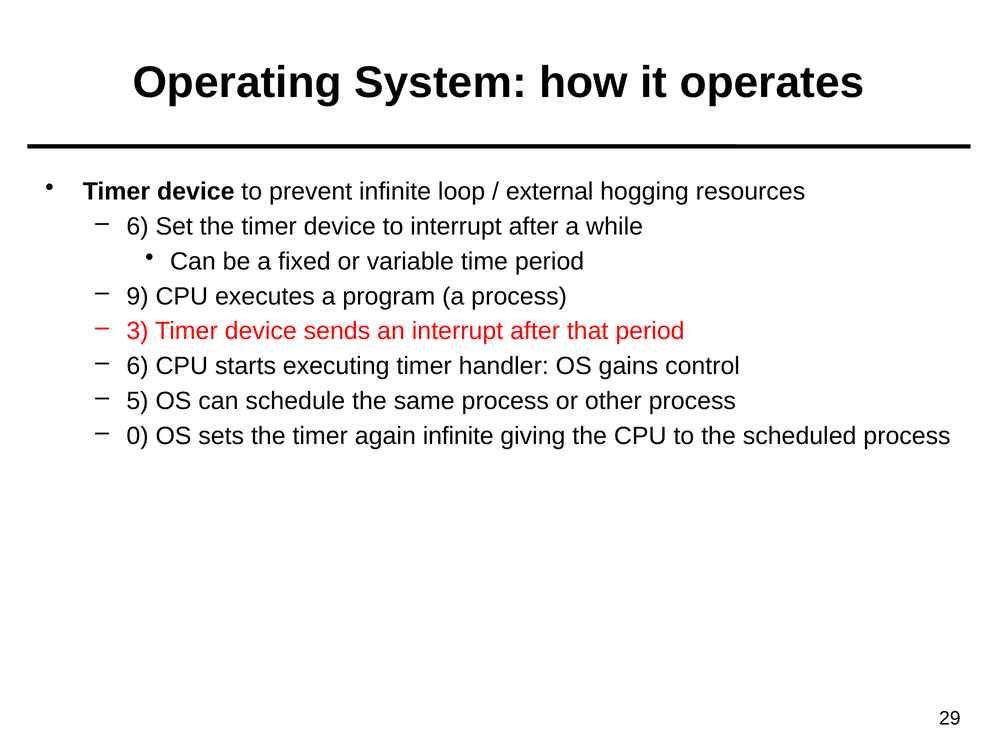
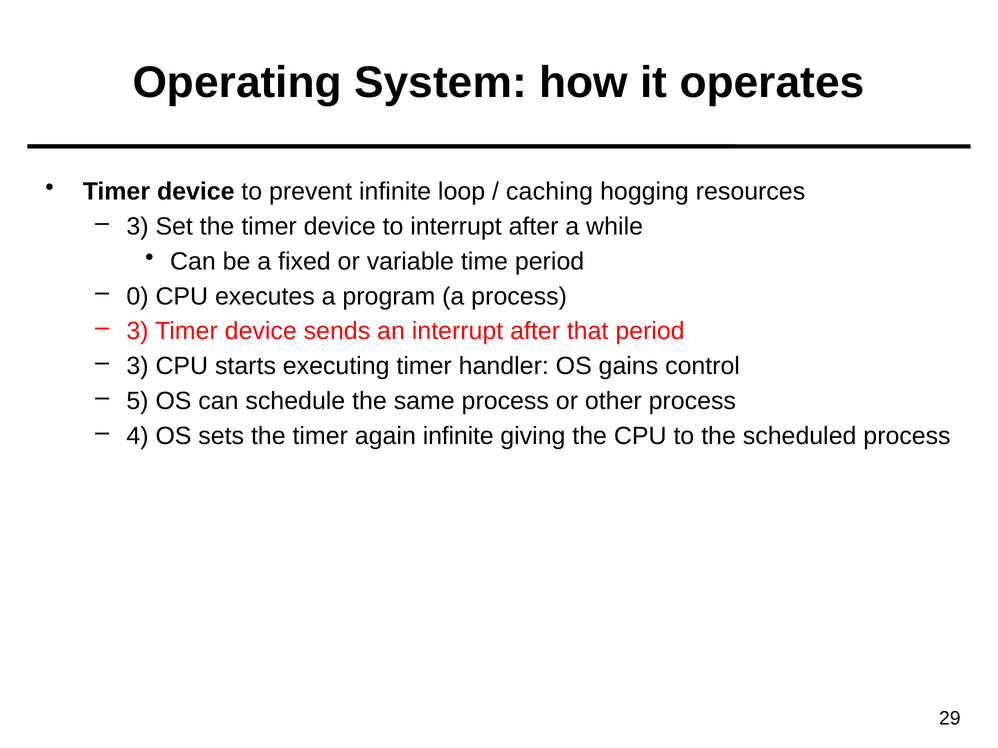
external: external -> caching
6 at (138, 227): 6 -> 3
9: 9 -> 0
6 at (138, 366): 6 -> 3
0: 0 -> 4
